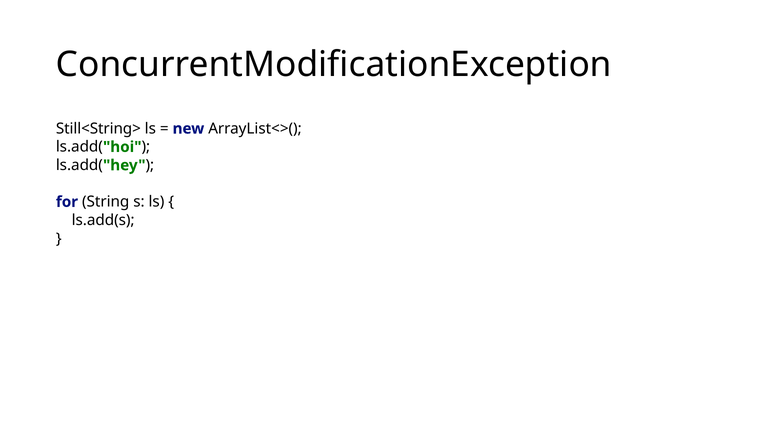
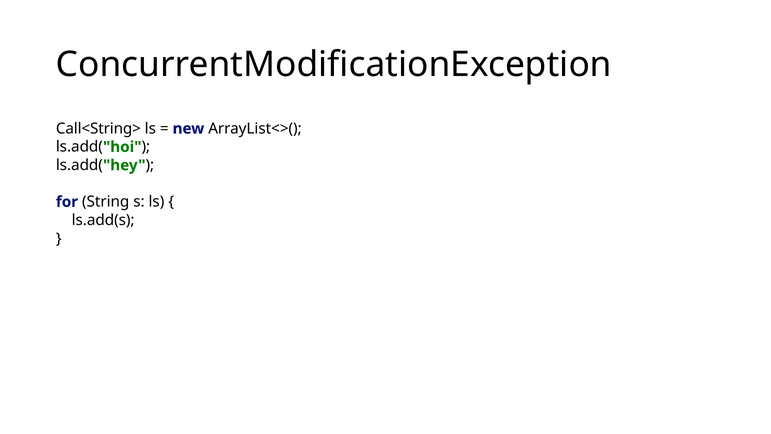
Still<String>: Still<String> -> Call<String>
